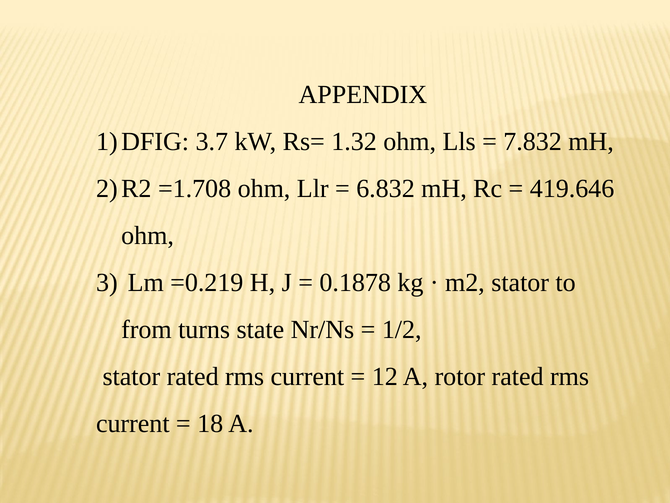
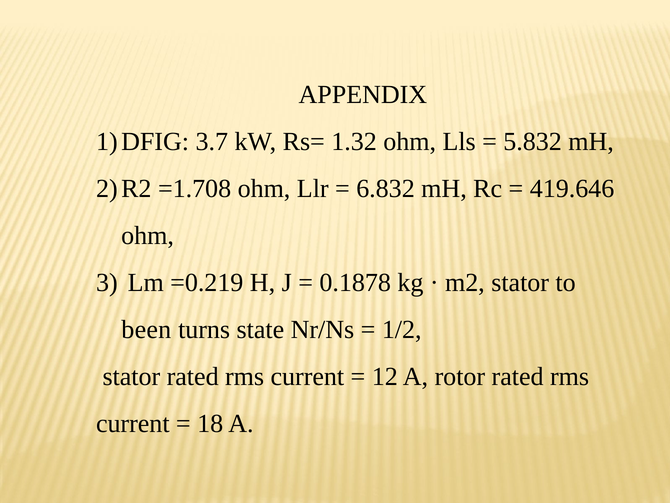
7.832: 7.832 -> 5.832
from: from -> been
